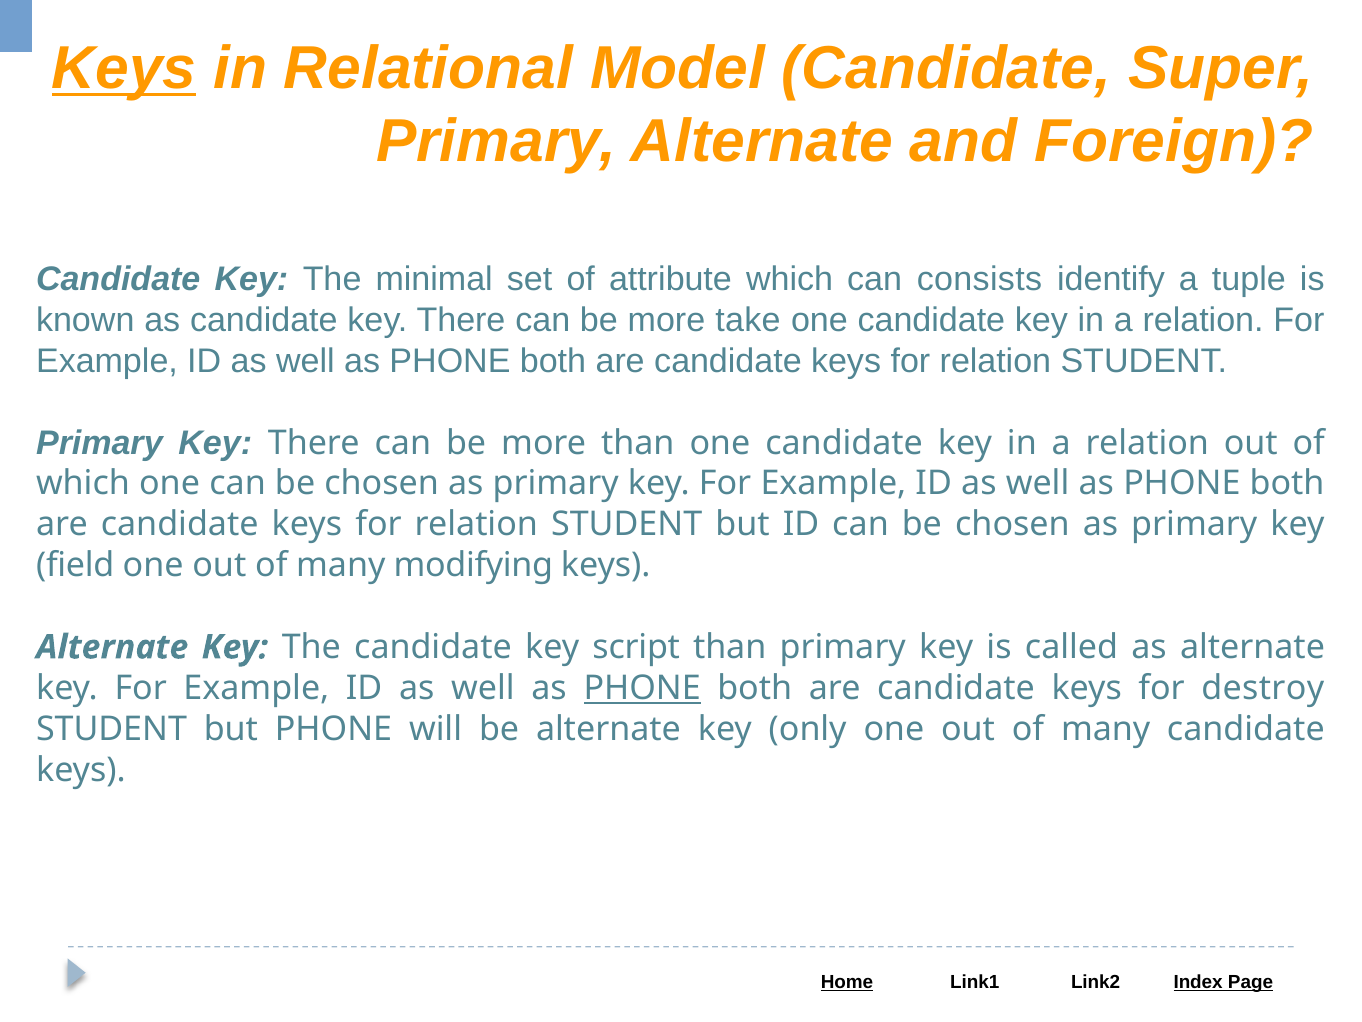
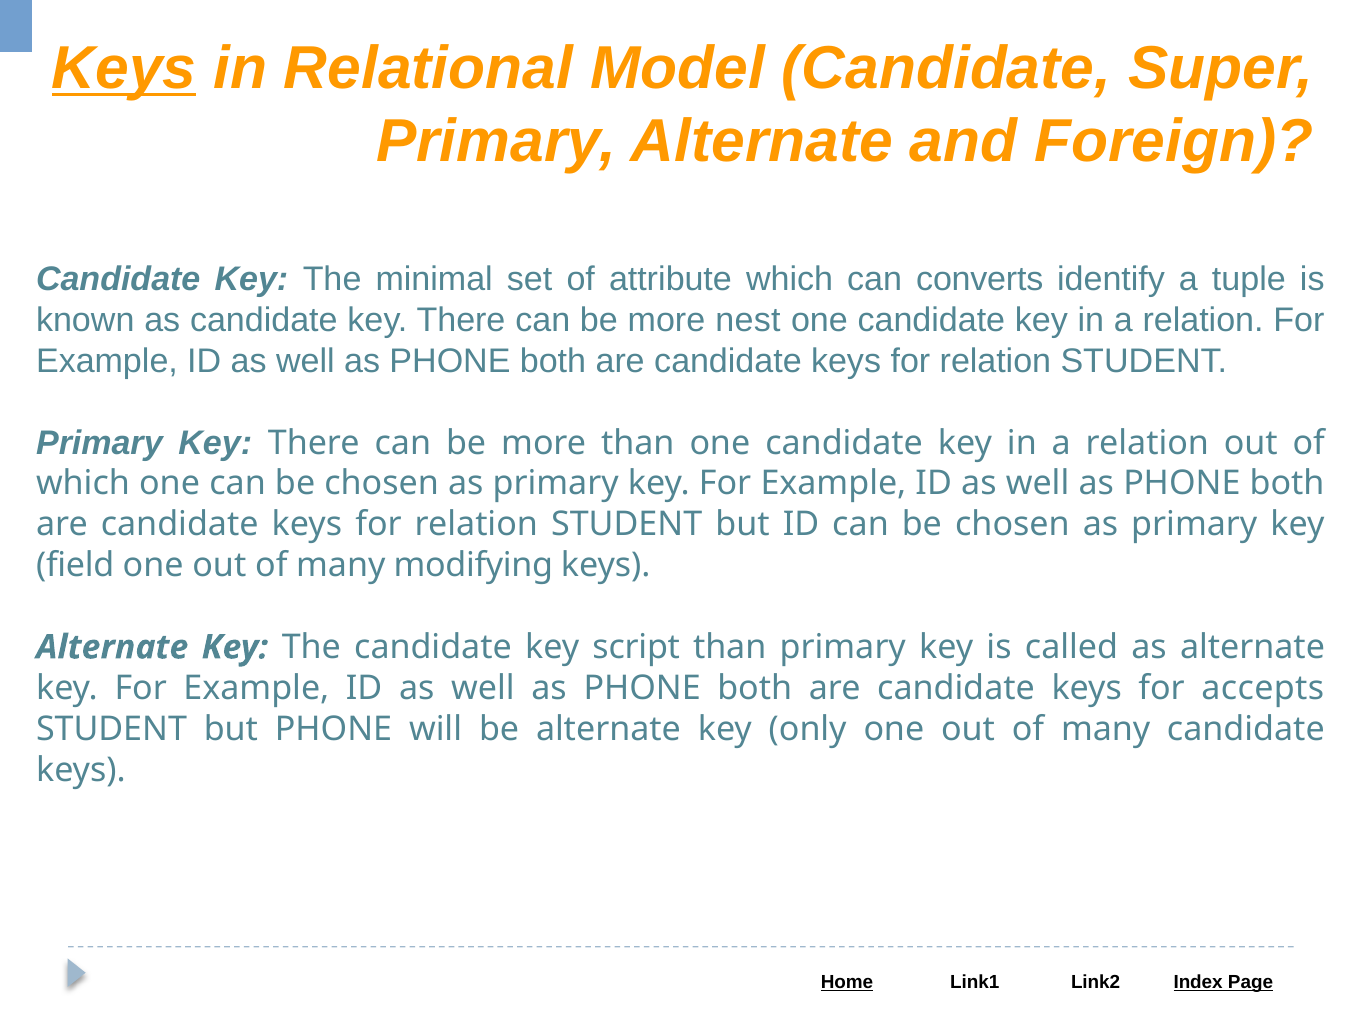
consists: consists -> converts
take: take -> nest
PHONE at (642, 688) underline: present -> none
destroy: destroy -> accepts
